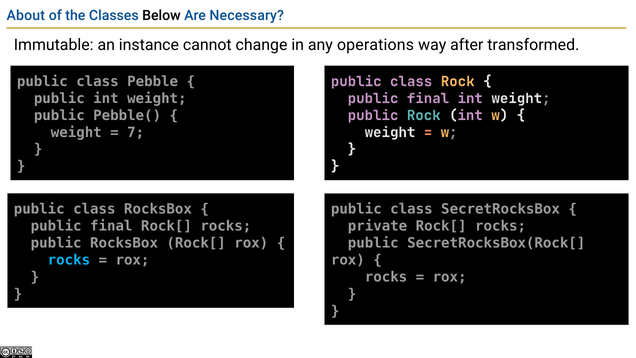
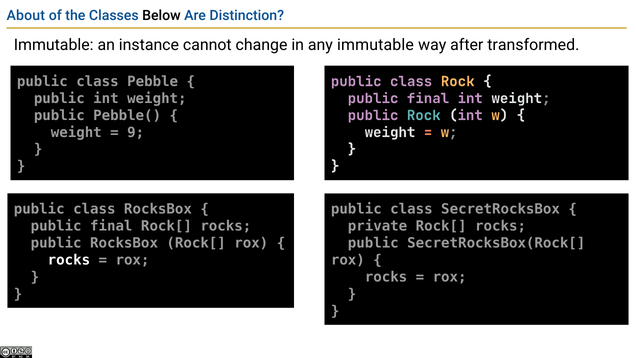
Necessary: Necessary -> Distinction
any operations: operations -> immutable
7: 7 -> 9
rocks at (69, 260) colour: light blue -> white
